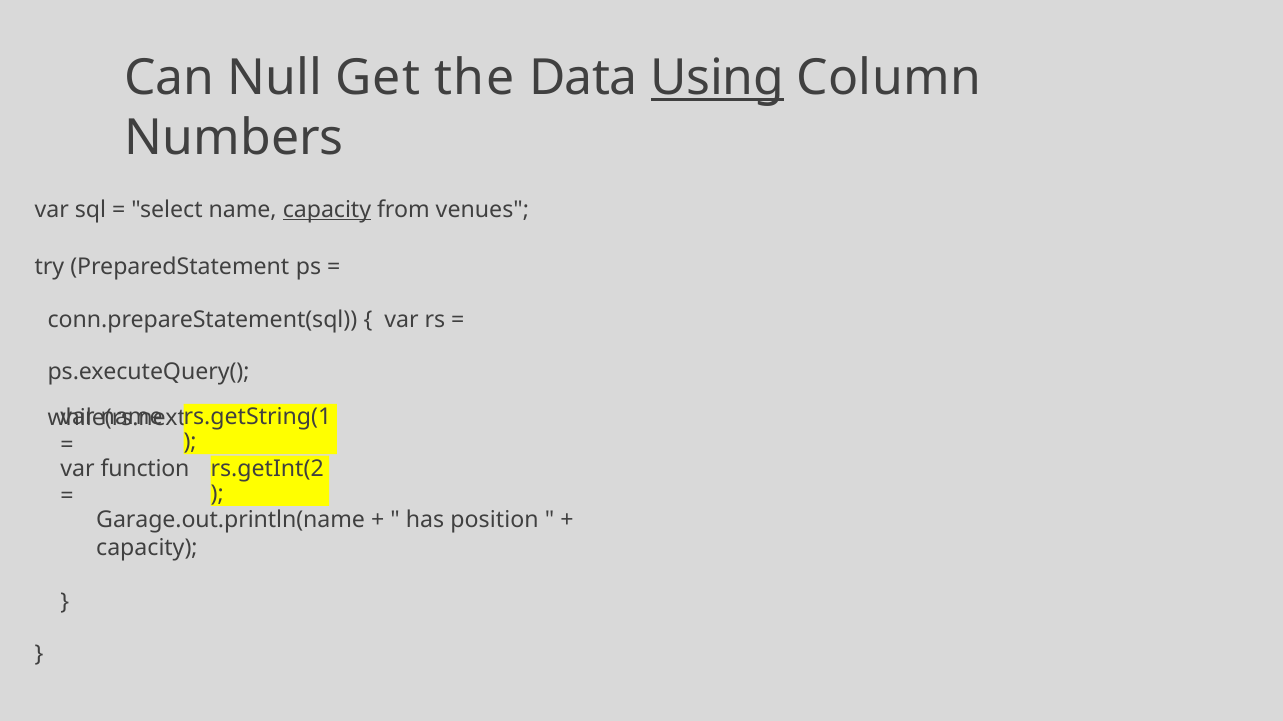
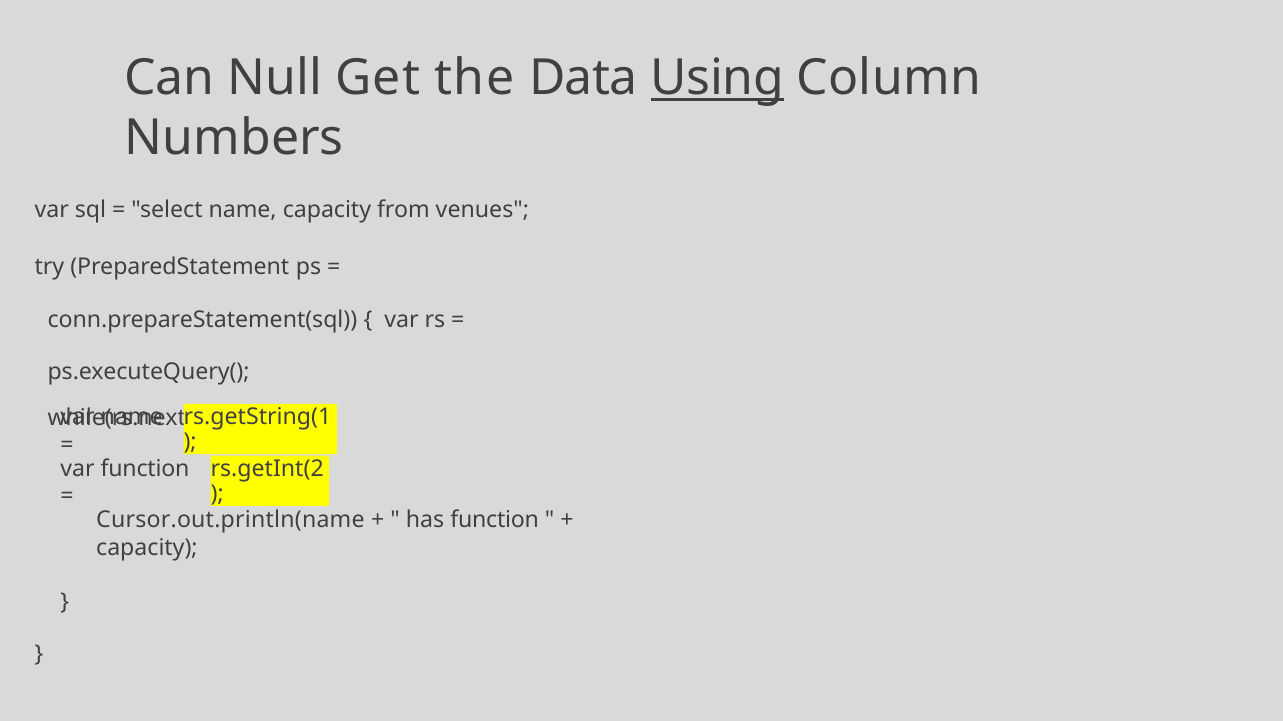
capacity at (327, 210) underline: present -> none
Garage.out.println(name: Garage.out.println(name -> Cursor.out.println(name
has position: position -> function
